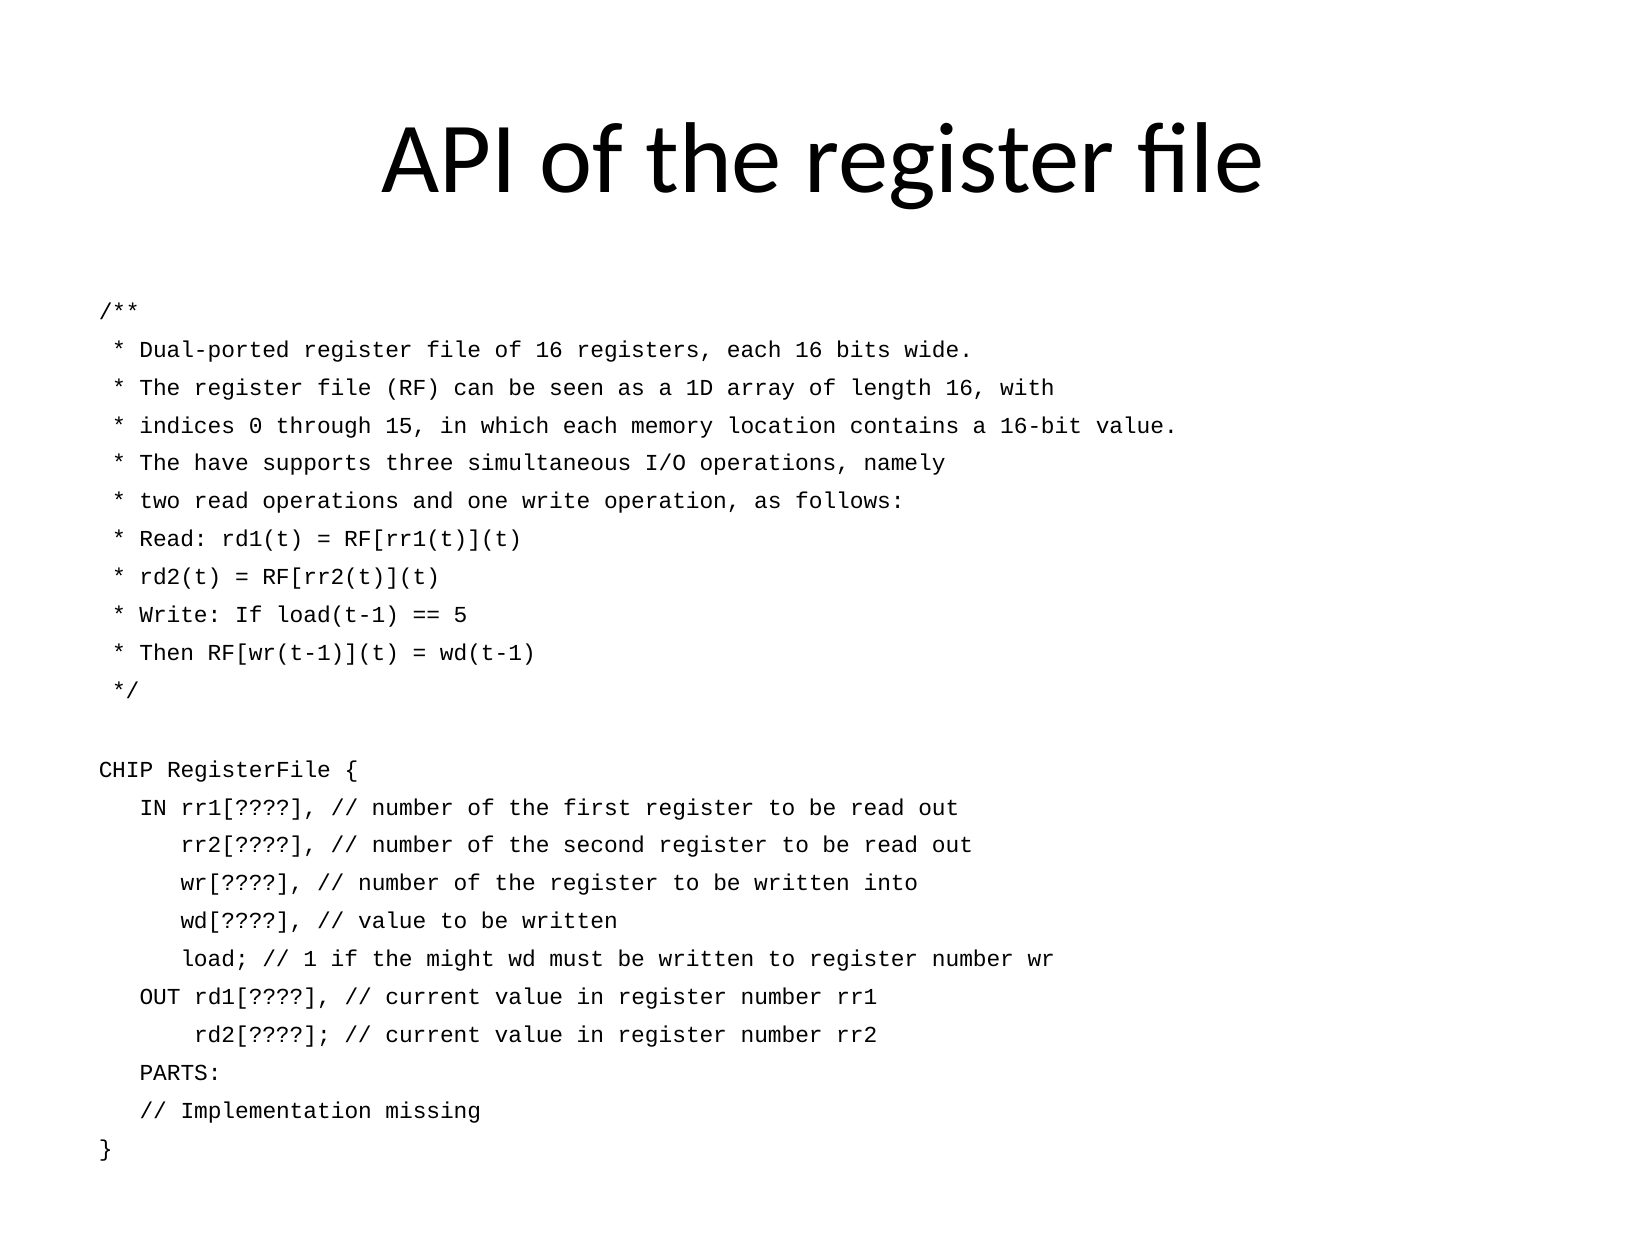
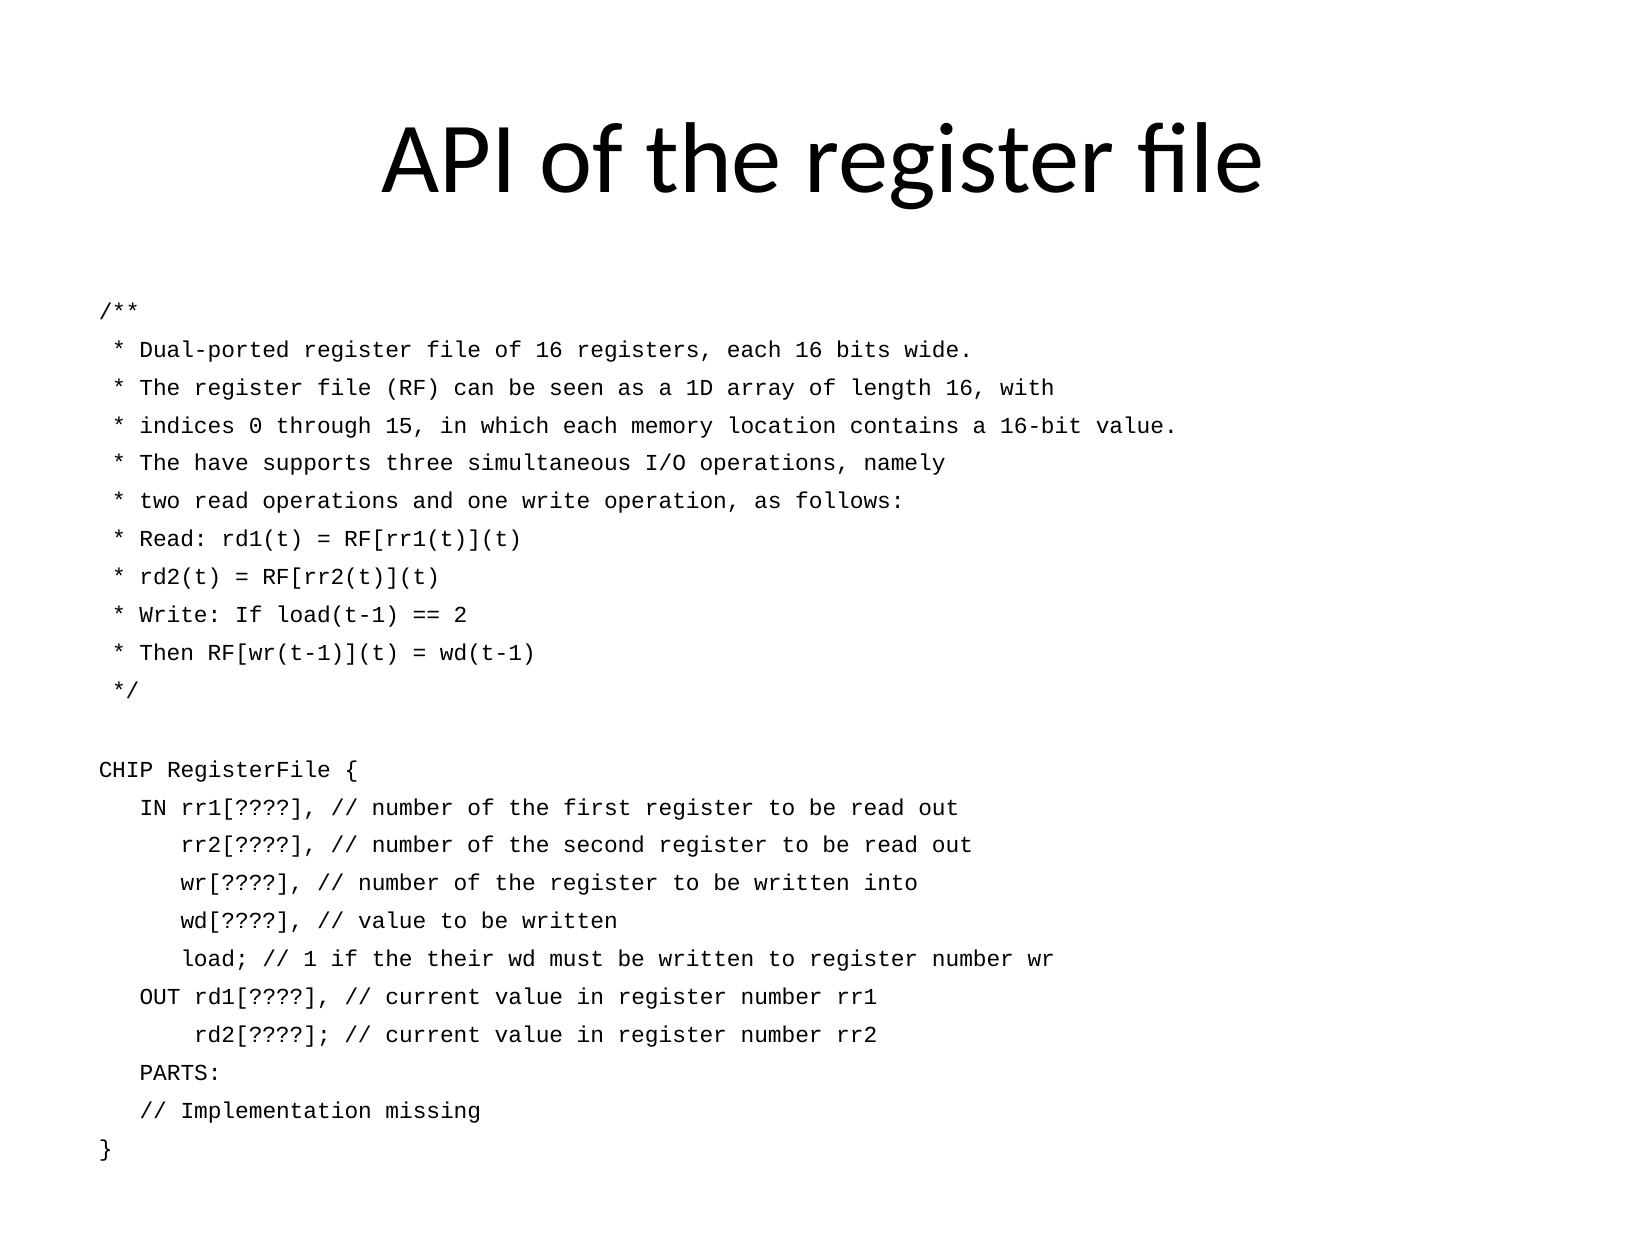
5: 5 -> 2
might: might -> their
